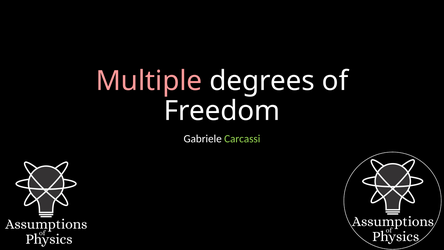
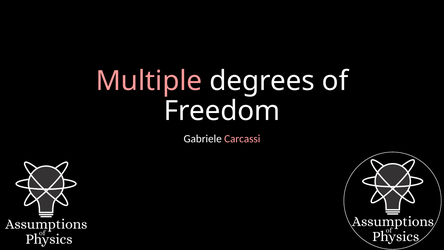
Carcassi colour: light green -> pink
